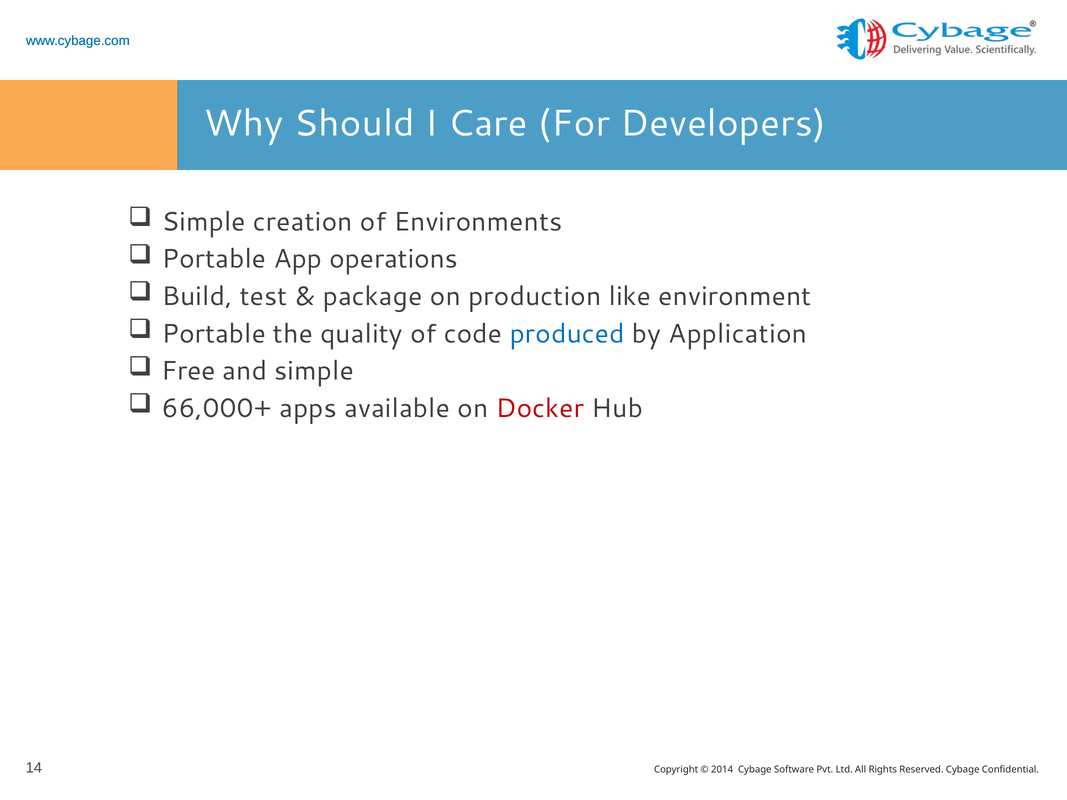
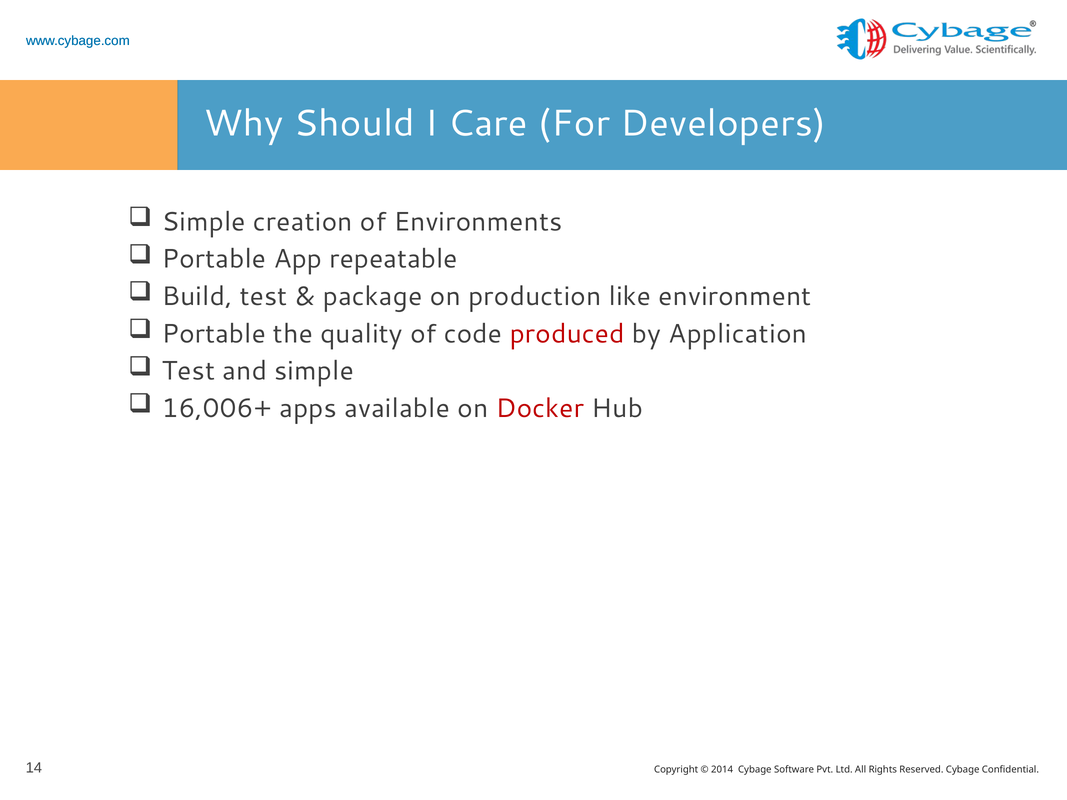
operations: operations -> repeatable
produced colour: blue -> red
Free at (189, 371): Free -> Test
66,000+: 66,000+ -> 16,006+
